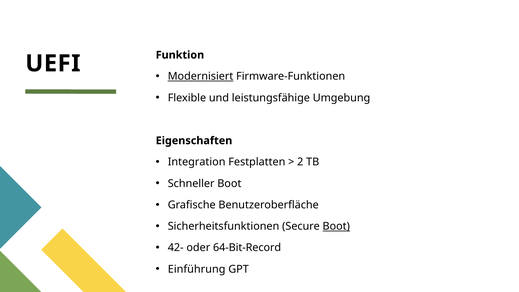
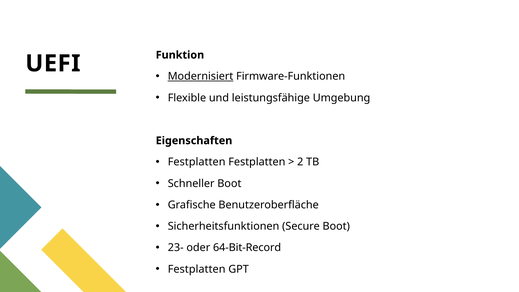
Integration at (197, 162): Integration -> Festplatten
Boot at (336, 226) underline: present -> none
42-: 42- -> 23-
Einführung at (197, 269): Einführung -> Festplatten
